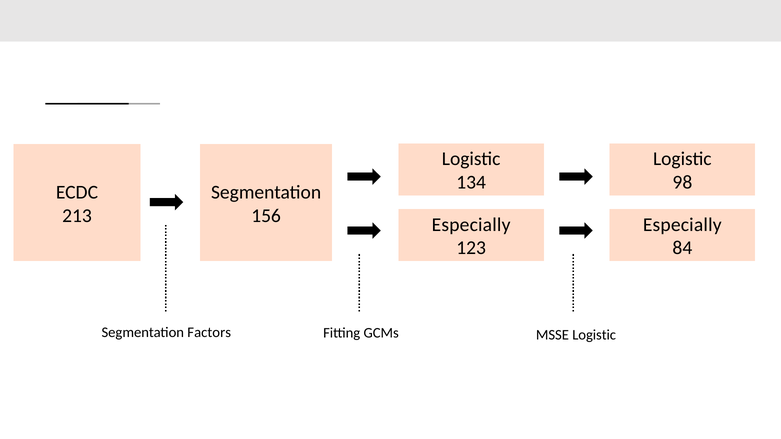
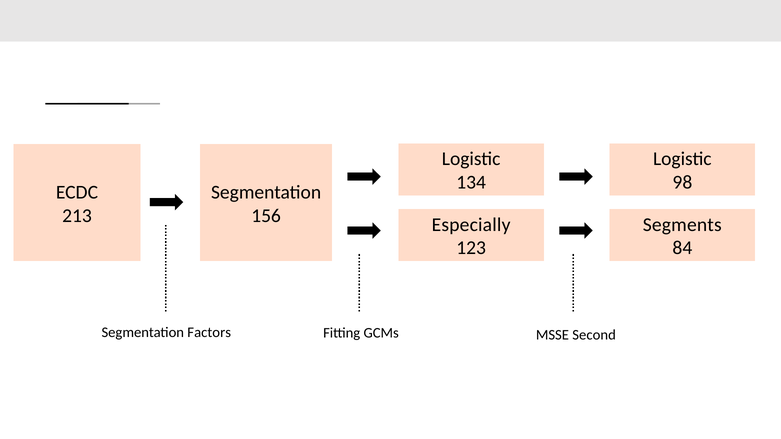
Especially at (682, 225): Especially -> Segments
MSSE Logistic: Logistic -> Second
